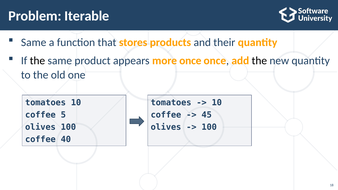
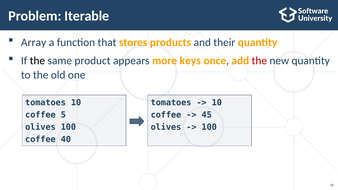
Same at (34, 42): Same -> Array
more once: once -> keys
the at (259, 61) colour: black -> red
